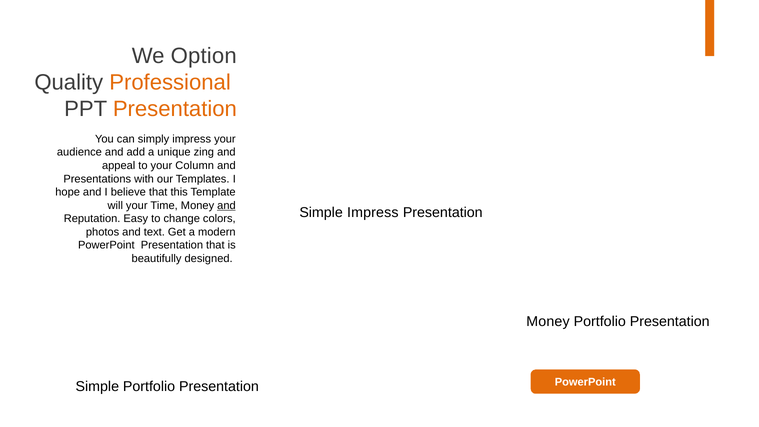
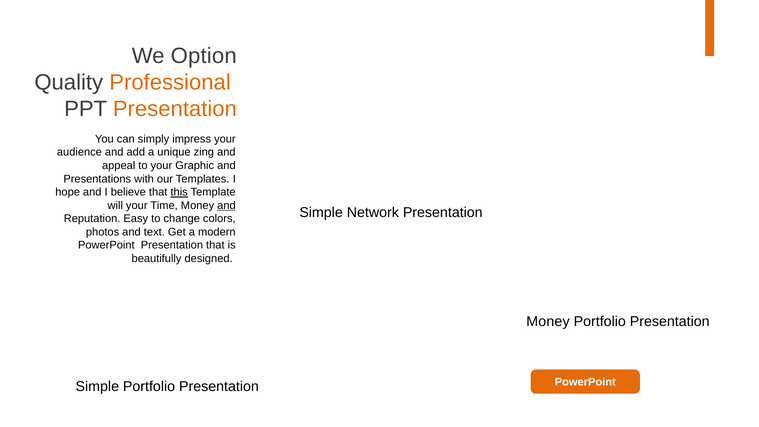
Column: Column -> Graphic
this underline: none -> present
Simple Impress: Impress -> Network
